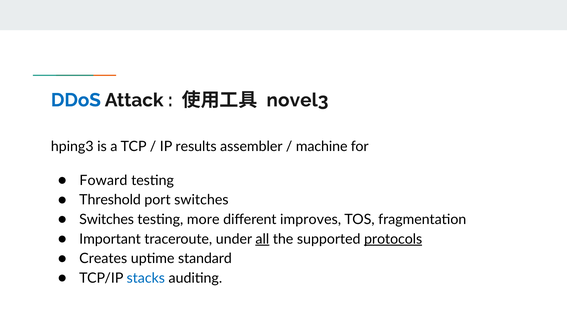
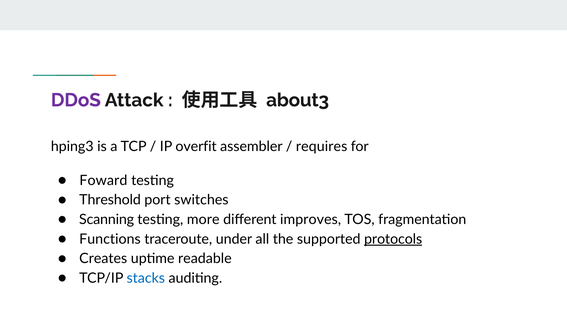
DDoS colour: blue -> purple
novel3: novel3 -> about3
results: results -> overfit
machine: machine -> requires
Switches at (107, 219): Switches -> Scanning
Important: Important -> Functions
all underline: present -> none
standard: standard -> readable
